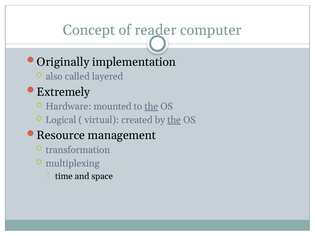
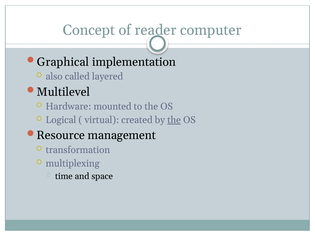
Originally: Originally -> Graphical
Extremely: Extremely -> Multilevel
the at (151, 107) underline: present -> none
